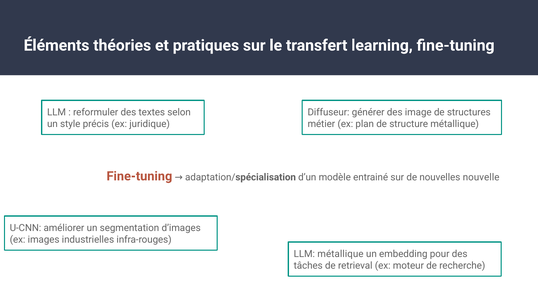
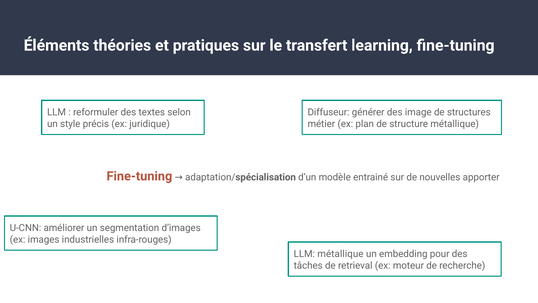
nouvelle: nouvelle -> apporter
